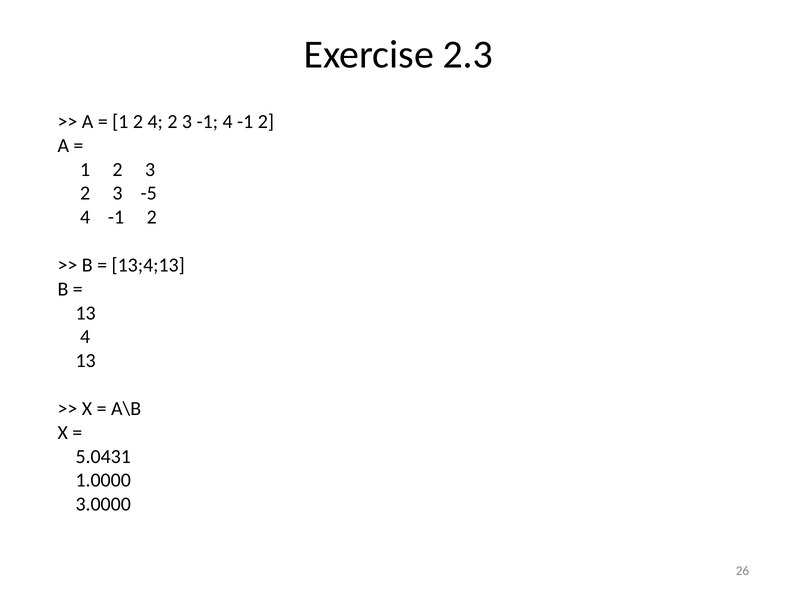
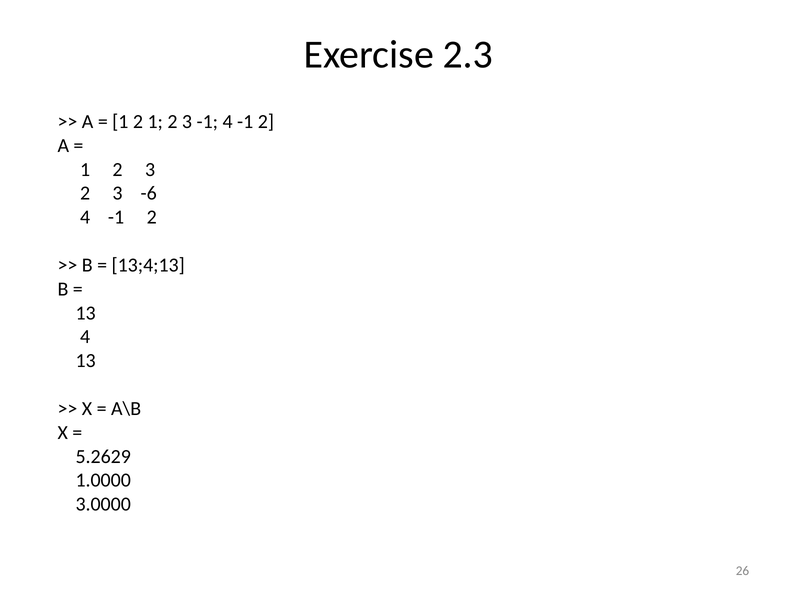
2 4: 4 -> 1
-5: -5 -> -6
5.0431: 5.0431 -> 5.2629
